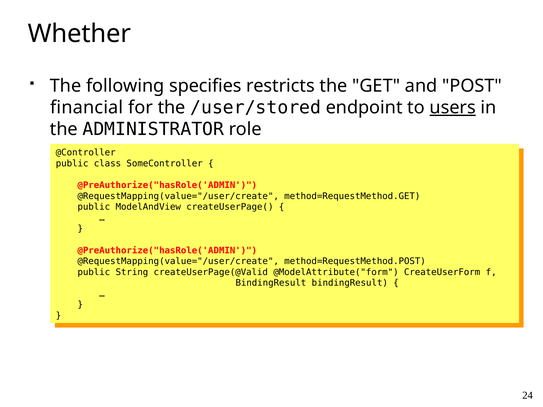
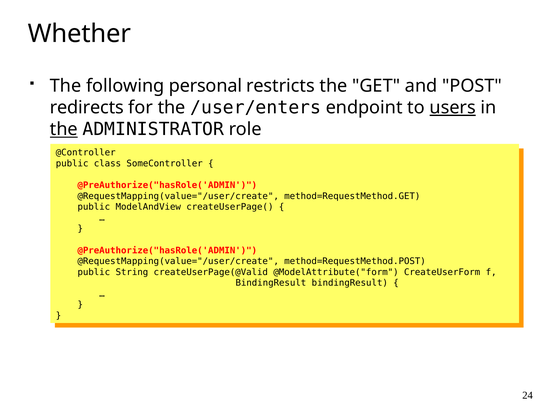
specifies: specifies -> personal
financial: financial -> redirects
/user/stored: /user/stored -> /user/enters
the at (64, 129) underline: none -> present
